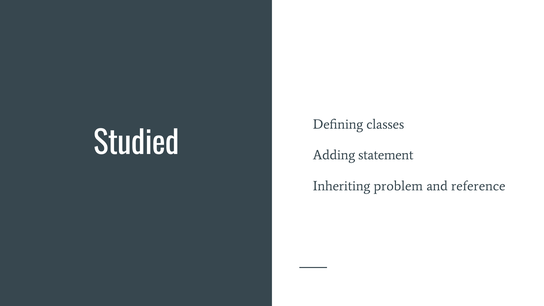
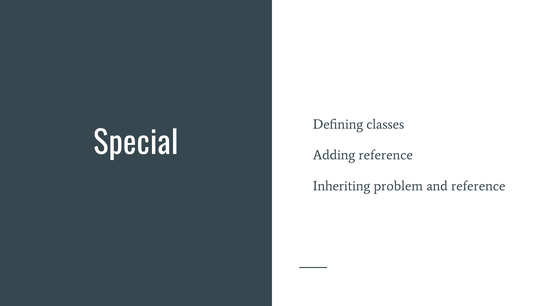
Studied: Studied -> Special
Adding statement: statement -> reference
